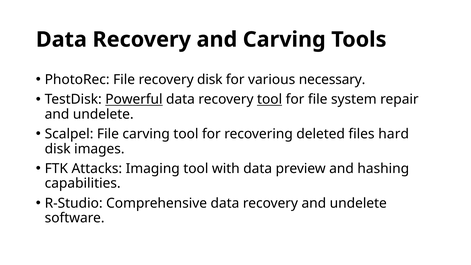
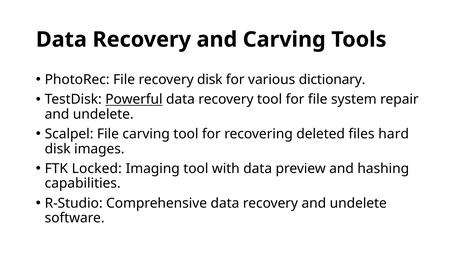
necessary: necessary -> dictionary
tool at (270, 99) underline: present -> none
Attacks: Attacks -> Locked
